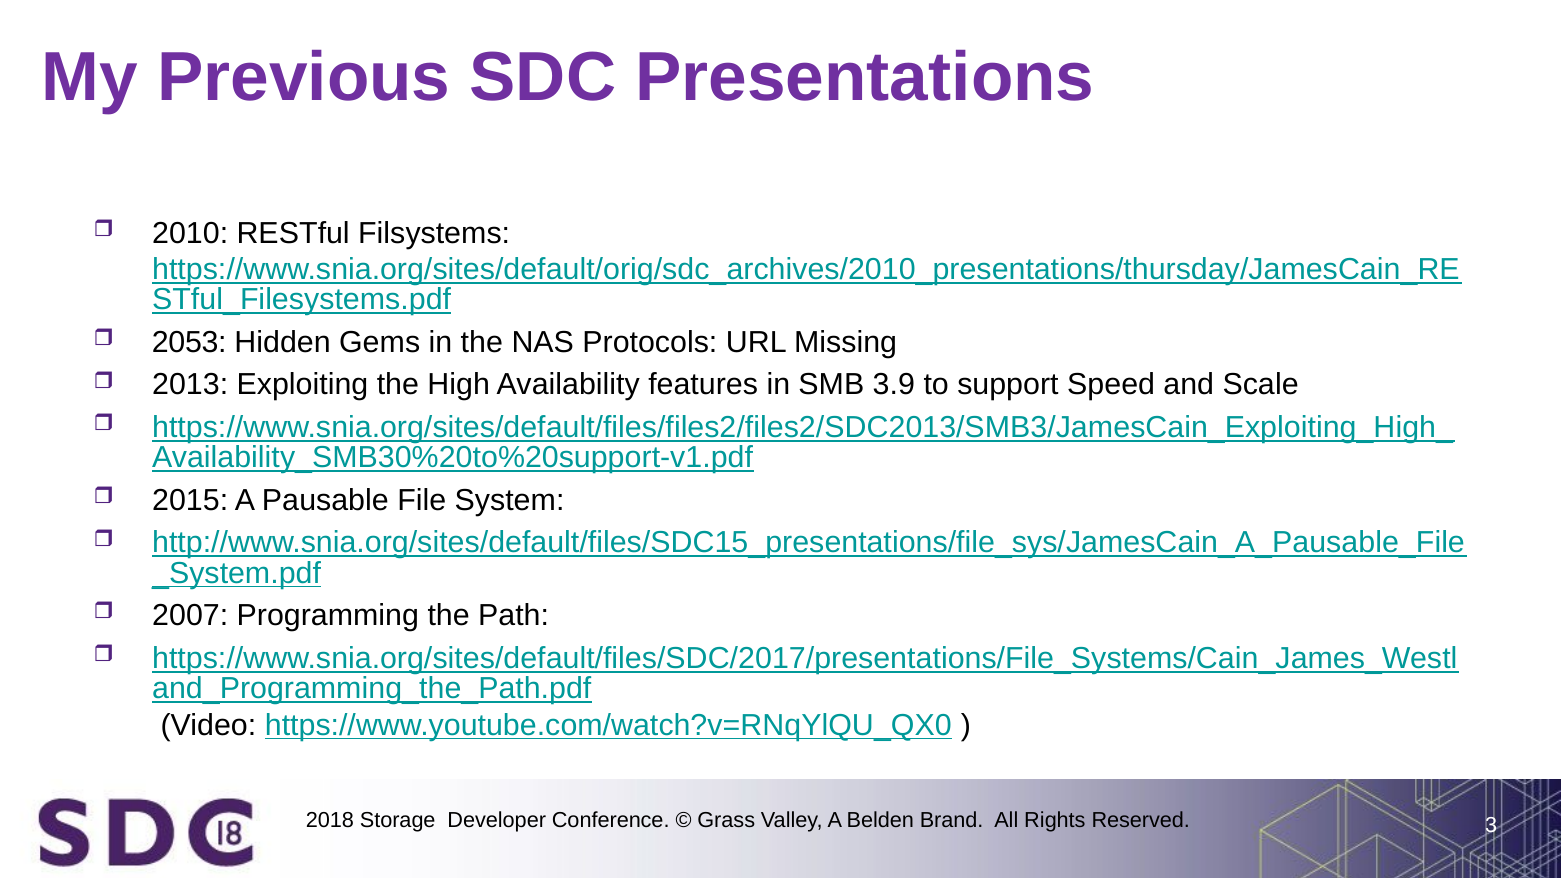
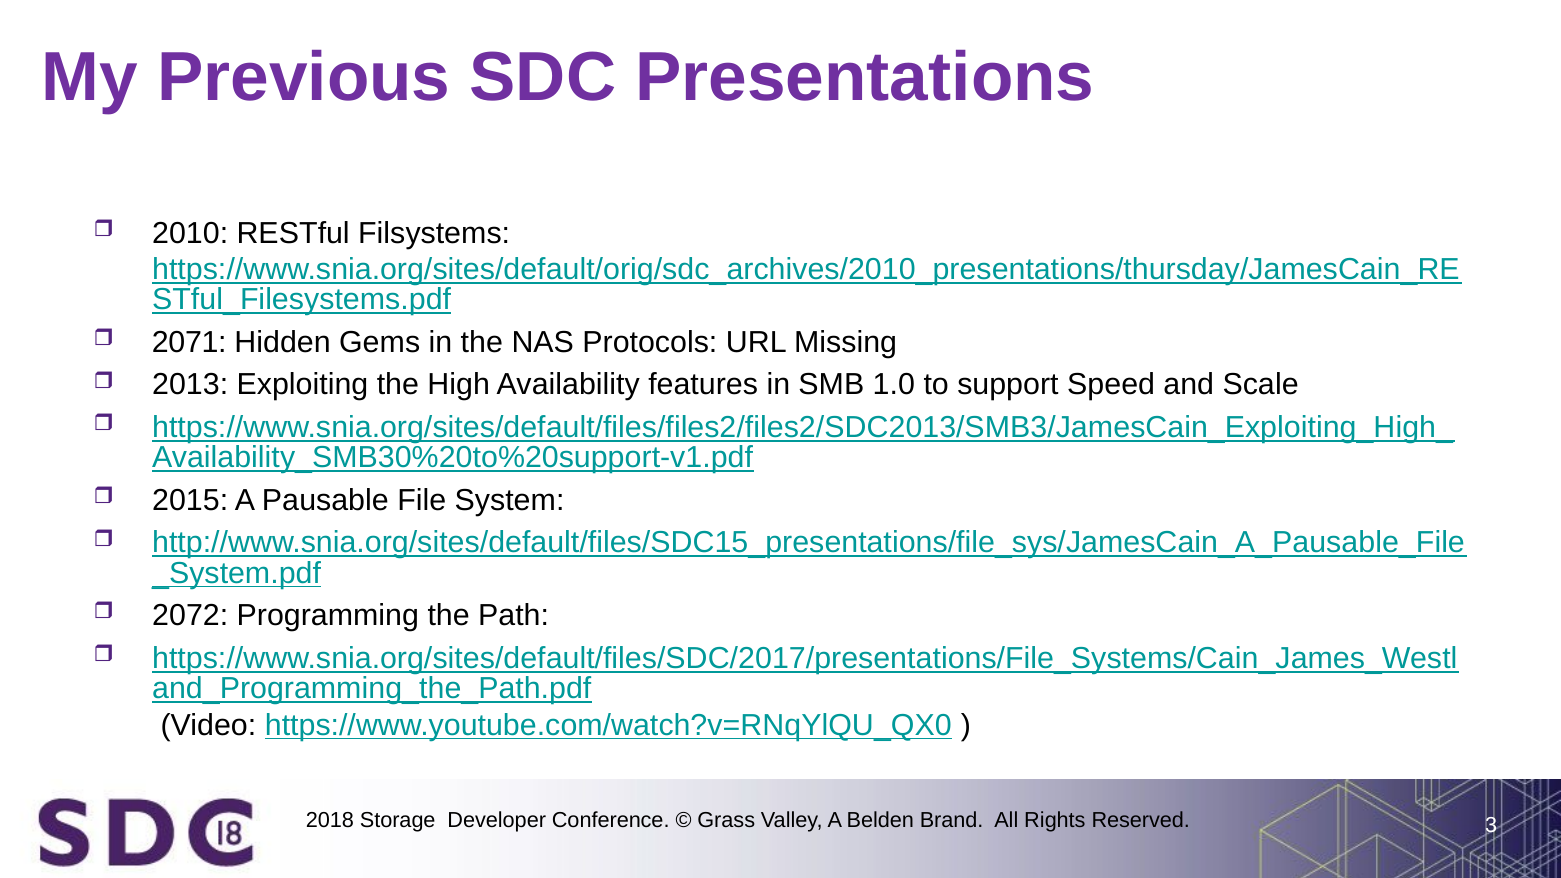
2053: 2053 -> 2071
3.9: 3.9 -> 1.0
2007: 2007 -> 2072
